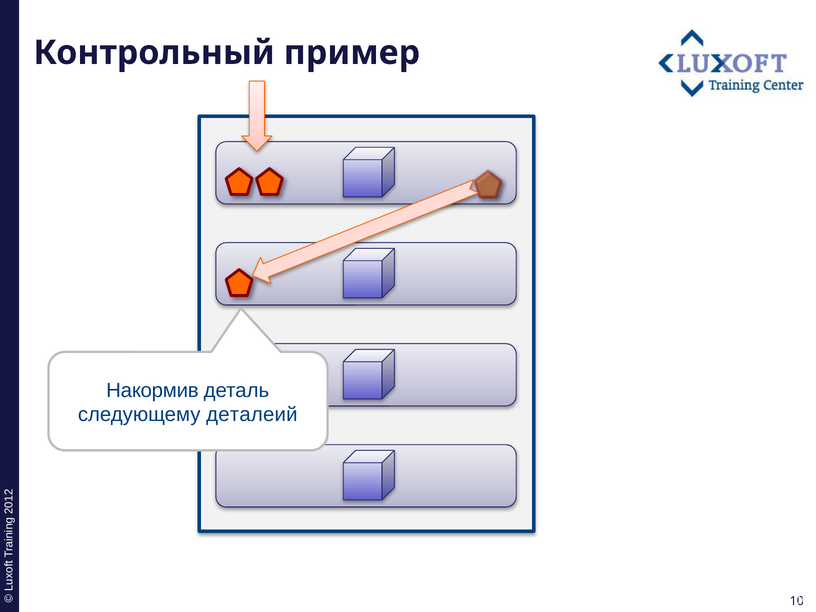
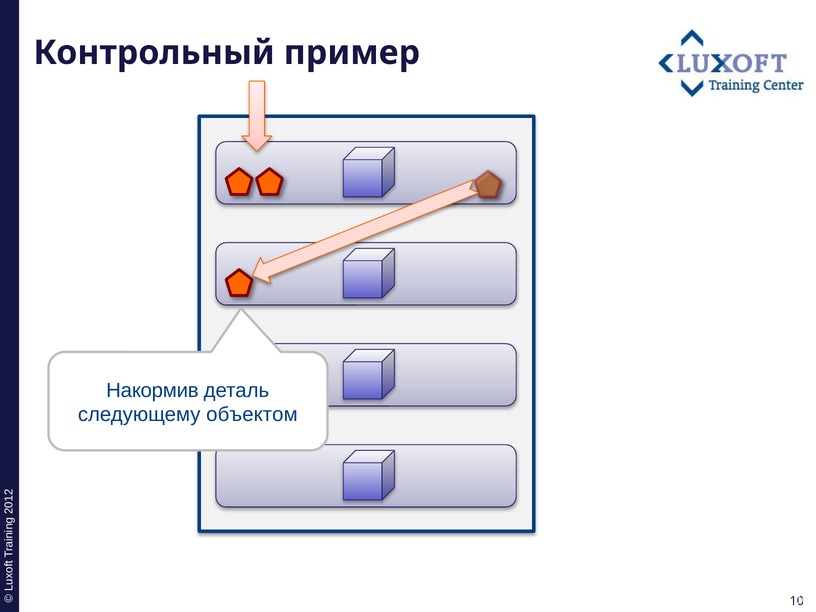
деталеий: деталеий -> объектом
